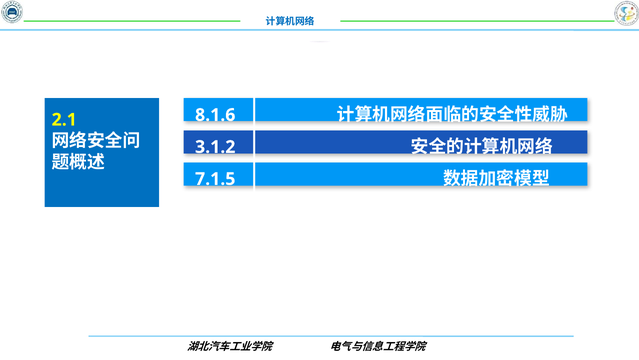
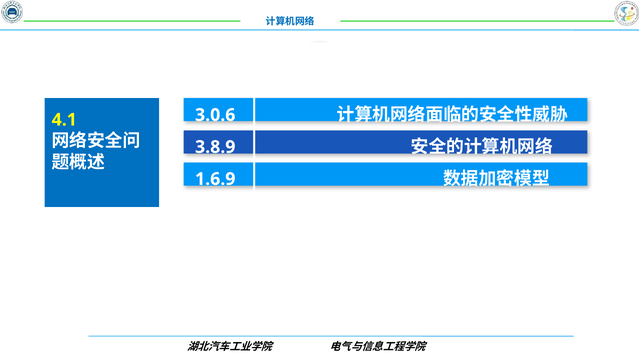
8.1.6: 8.1.6 -> 3.0.6
2.1: 2.1 -> 4.1
3.1.2: 3.1.2 -> 3.8.9
7.1.5: 7.1.5 -> 1.6.9
